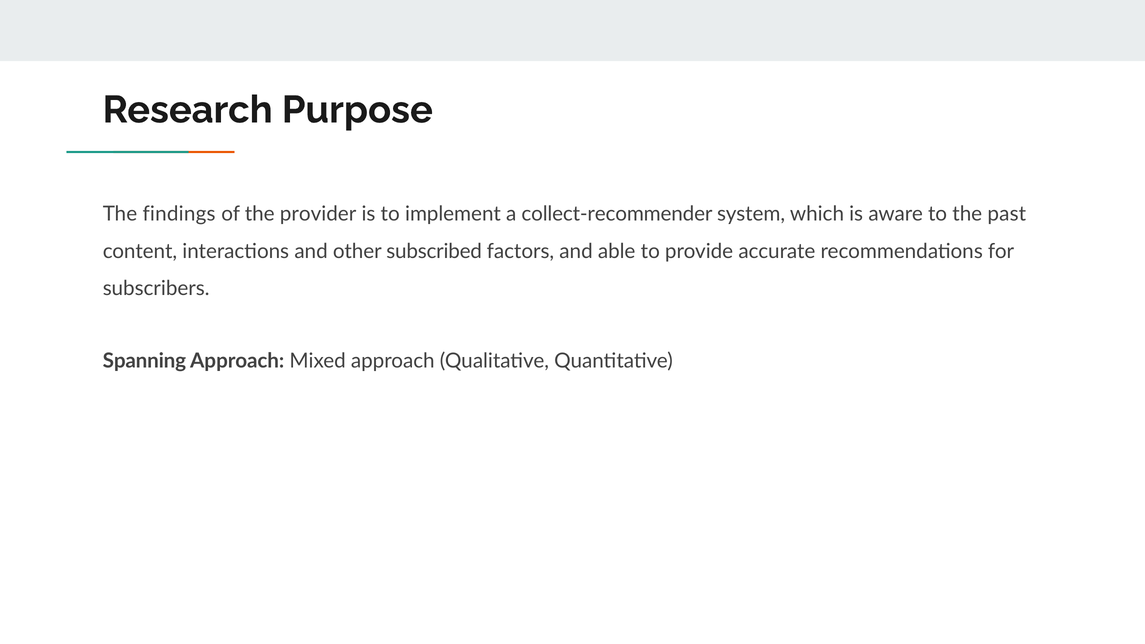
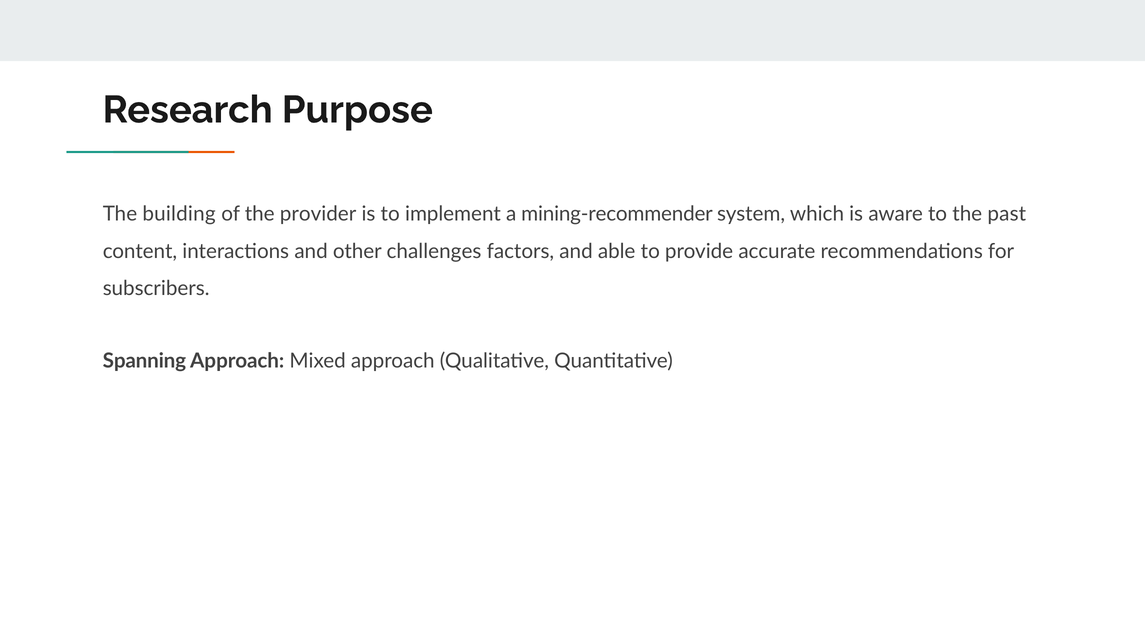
findings: findings -> building
collect-recommender: collect-recommender -> mining-recommender
subscribed: subscribed -> challenges
